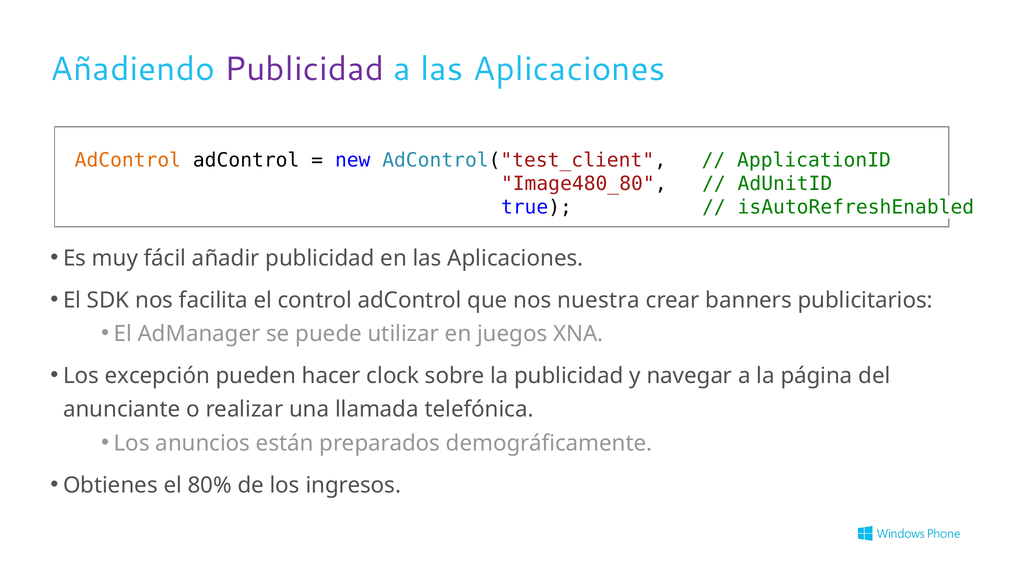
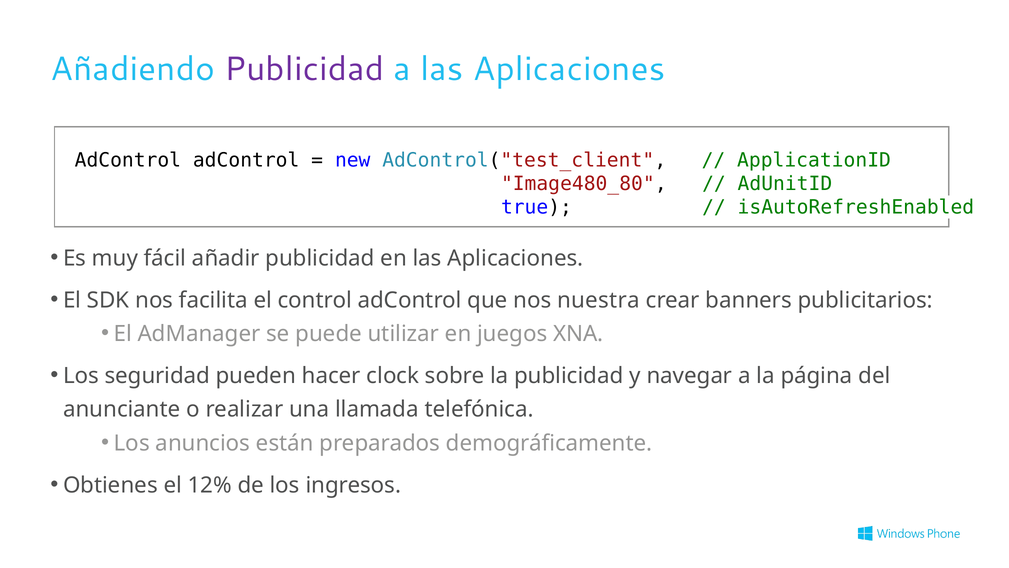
AdControl at (128, 160) colour: orange -> black
excepción: excepción -> seguridad
80%: 80% -> 12%
